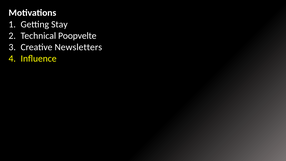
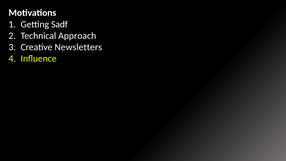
Stay: Stay -> Sadf
Poopvelte: Poopvelte -> Approach
